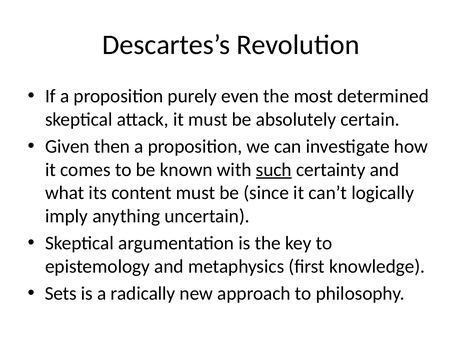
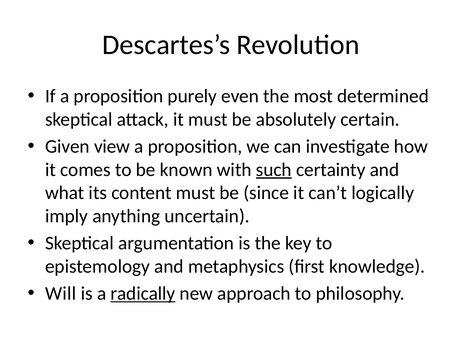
then: then -> view
Sets: Sets -> Will
radically underline: none -> present
